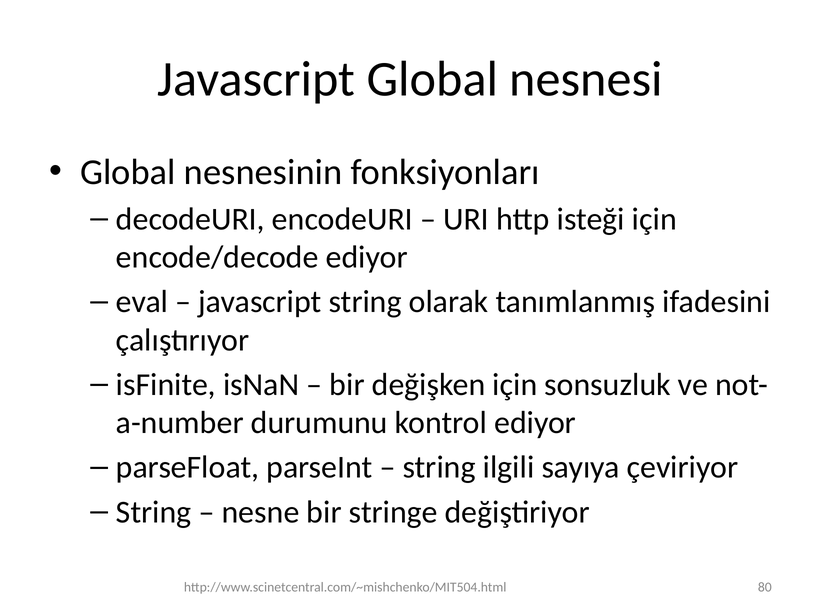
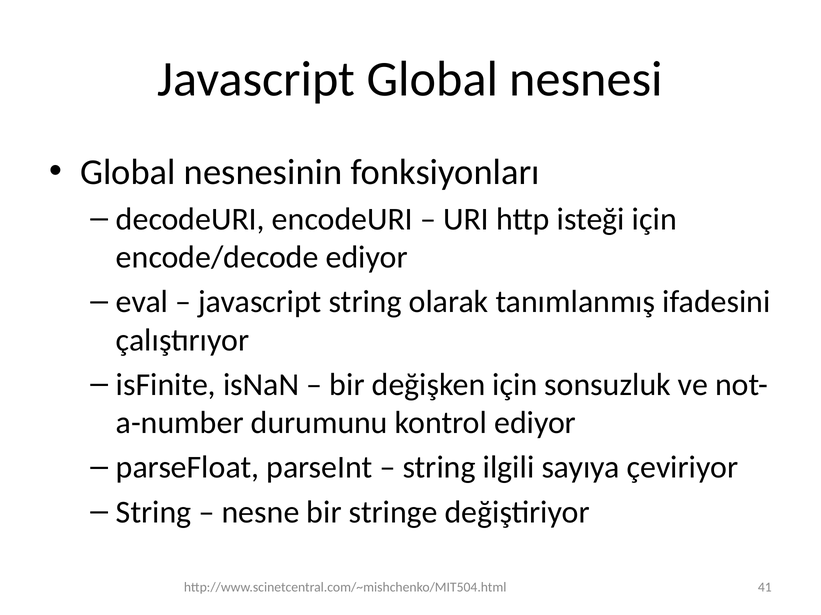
80: 80 -> 41
